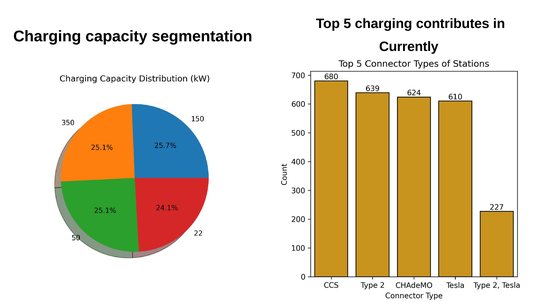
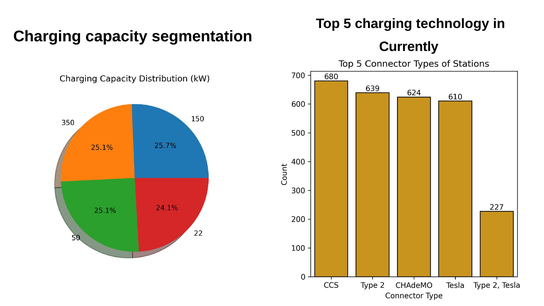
contributes: contributes -> technology
